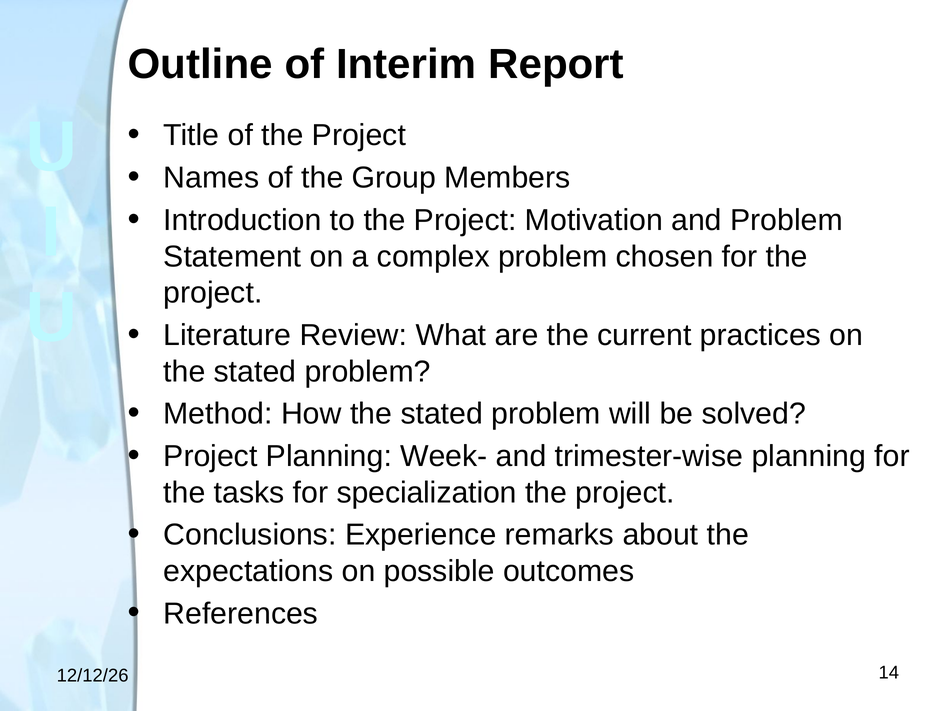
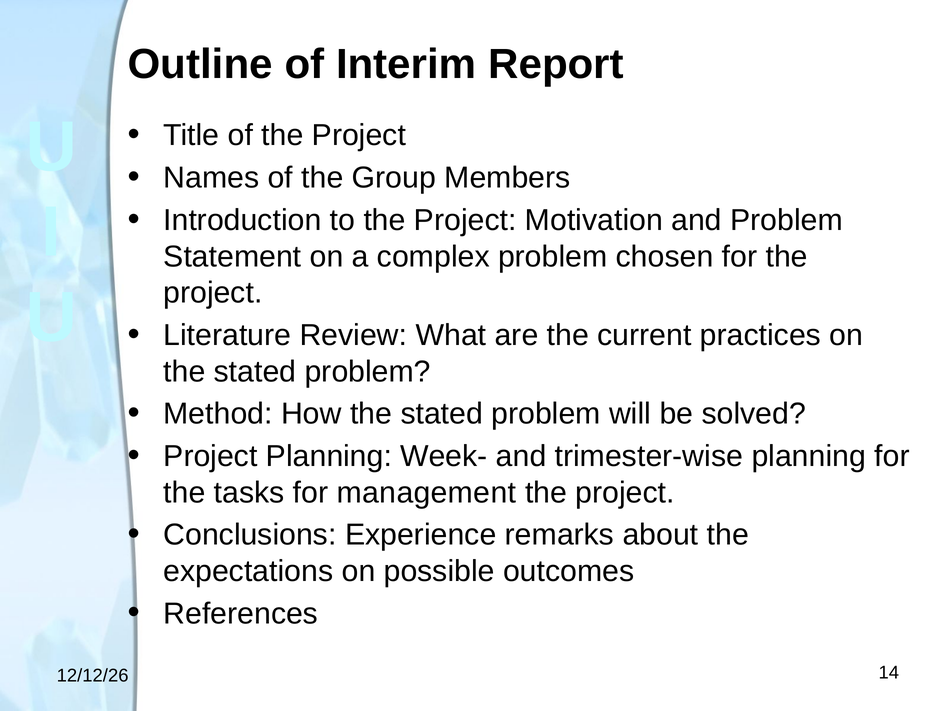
specialization: specialization -> management
